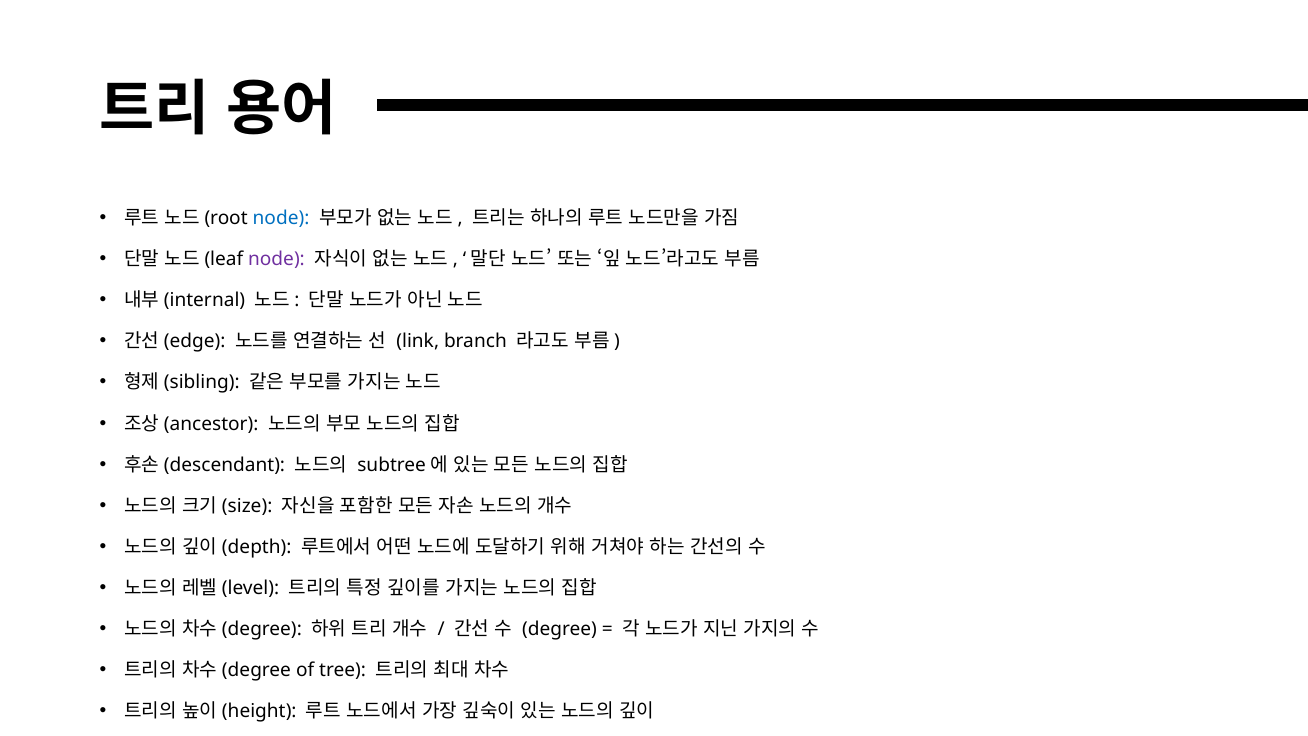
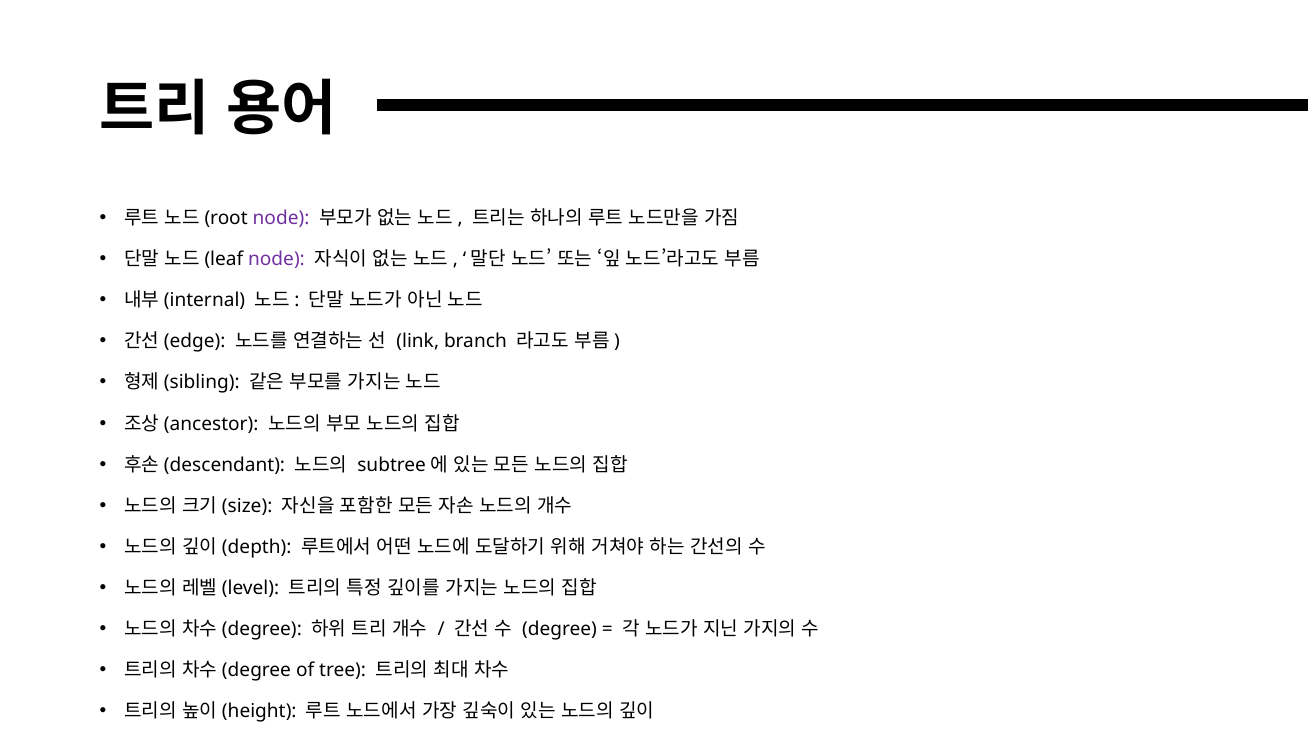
node at (281, 218) colour: blue -> purple
